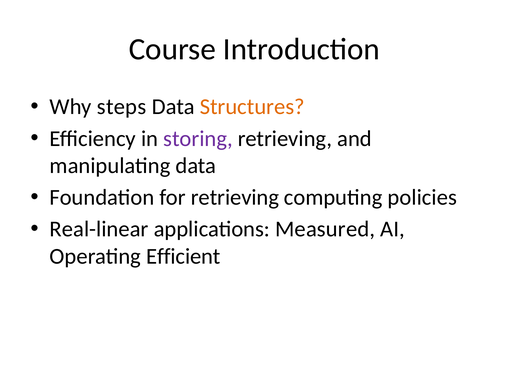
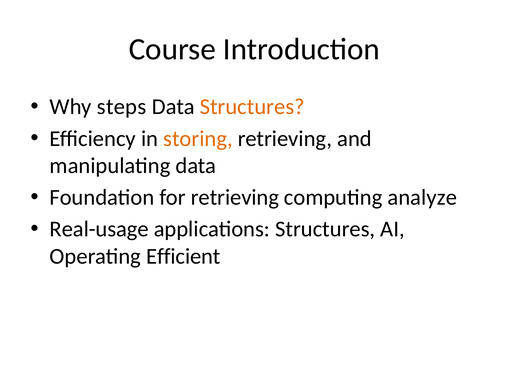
storing colour: purple -> orange
policies: policies -> analyze
Real-linear: Real-linear -> Real-usage
applications Measured: Measured -> Structures
